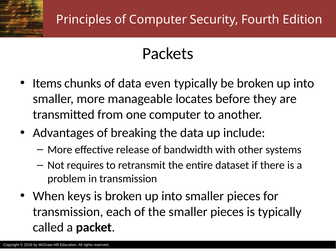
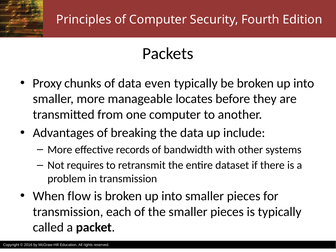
Items: Items -> Proxy
release: release -> records
keys: keys -> flow
